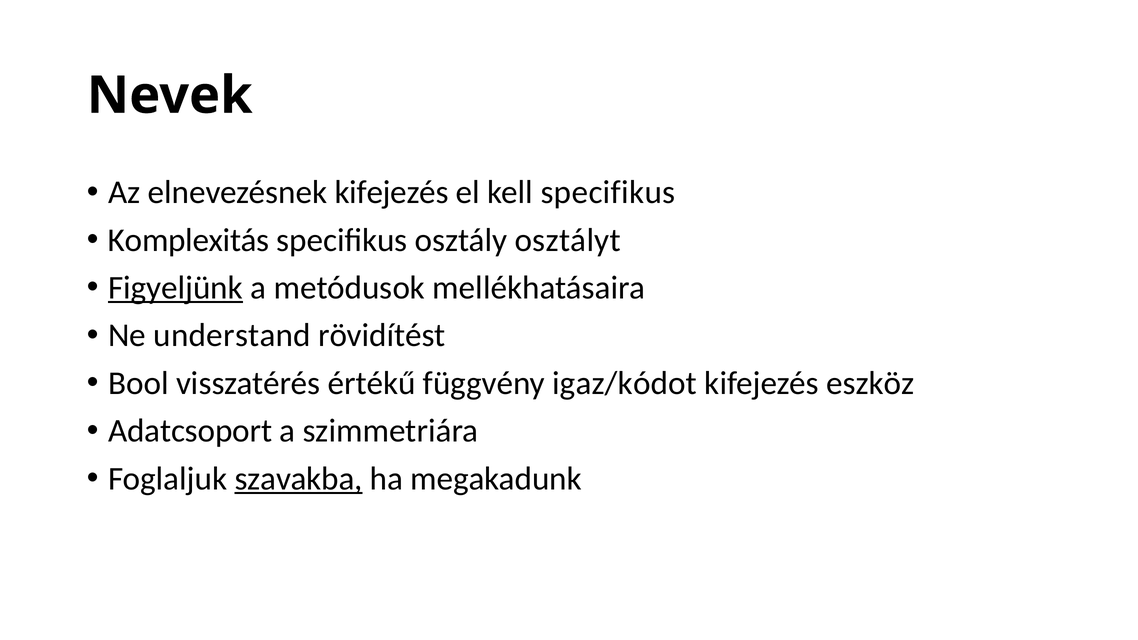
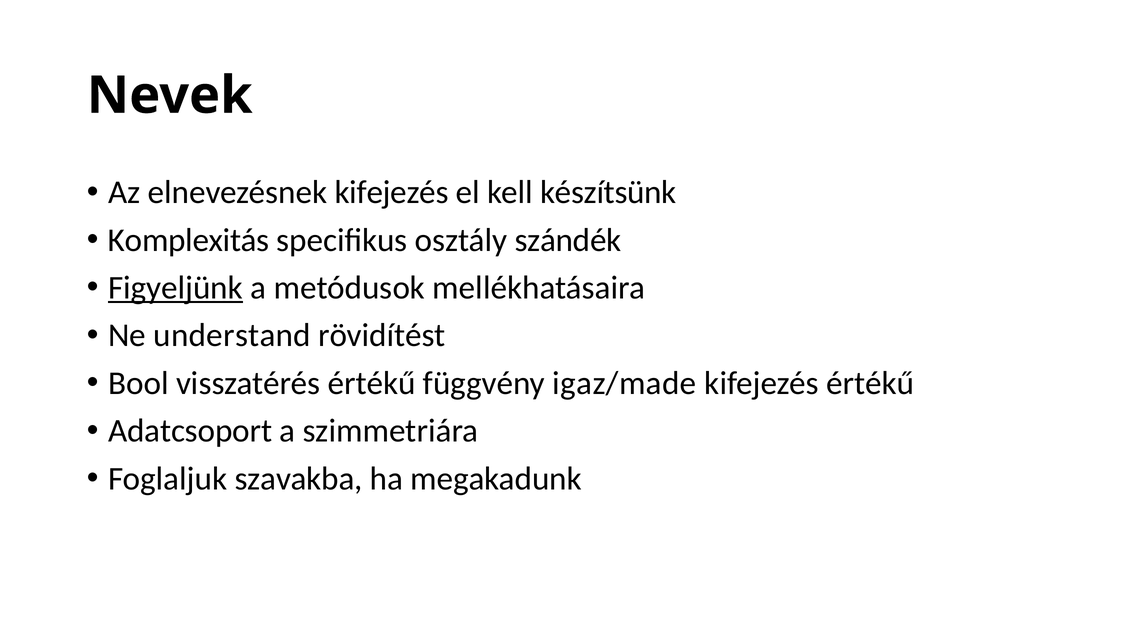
kell specifikus: specifikus -> készítsünk
osztályt: osztályt -> szándék
igaz/kódot: igaz/kódot -> igaz/made
kifejezés eszköz: eszköz -> értékű
szavakba underline: present -> none
